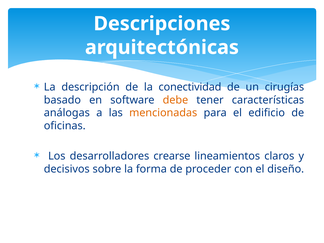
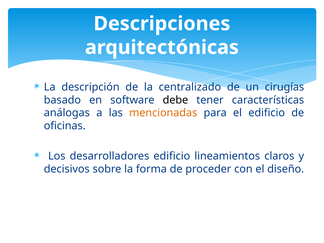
conectividad: conectividad -> centralizado
debe colour: orange -> black
desarrolladores crearse: crearse -> edificio
